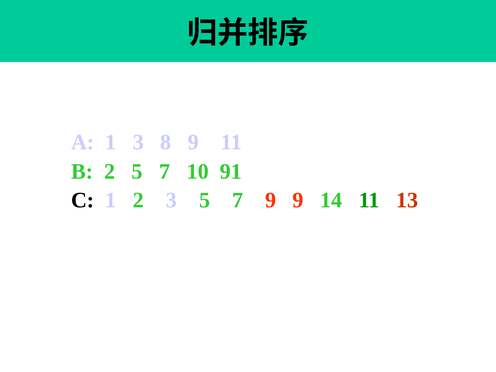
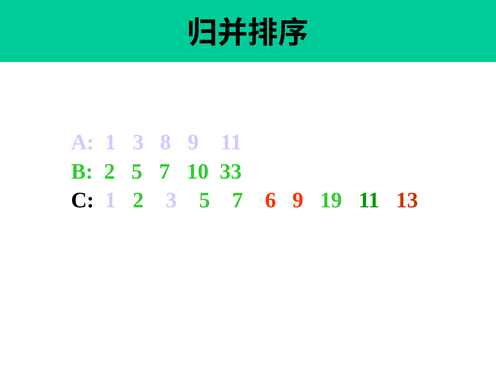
91: 91 -> 33
7 9: 9 -> 6
14: 14 -> 19
